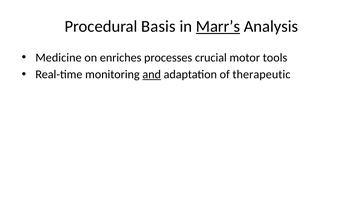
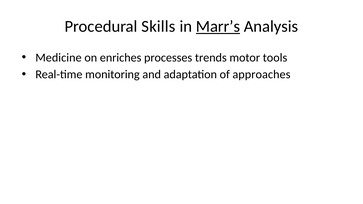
Basis: Basis -> Skills
crucial: crucial -> trends
and underline: present -> none
therapeutic: therapeutic -> approaches
